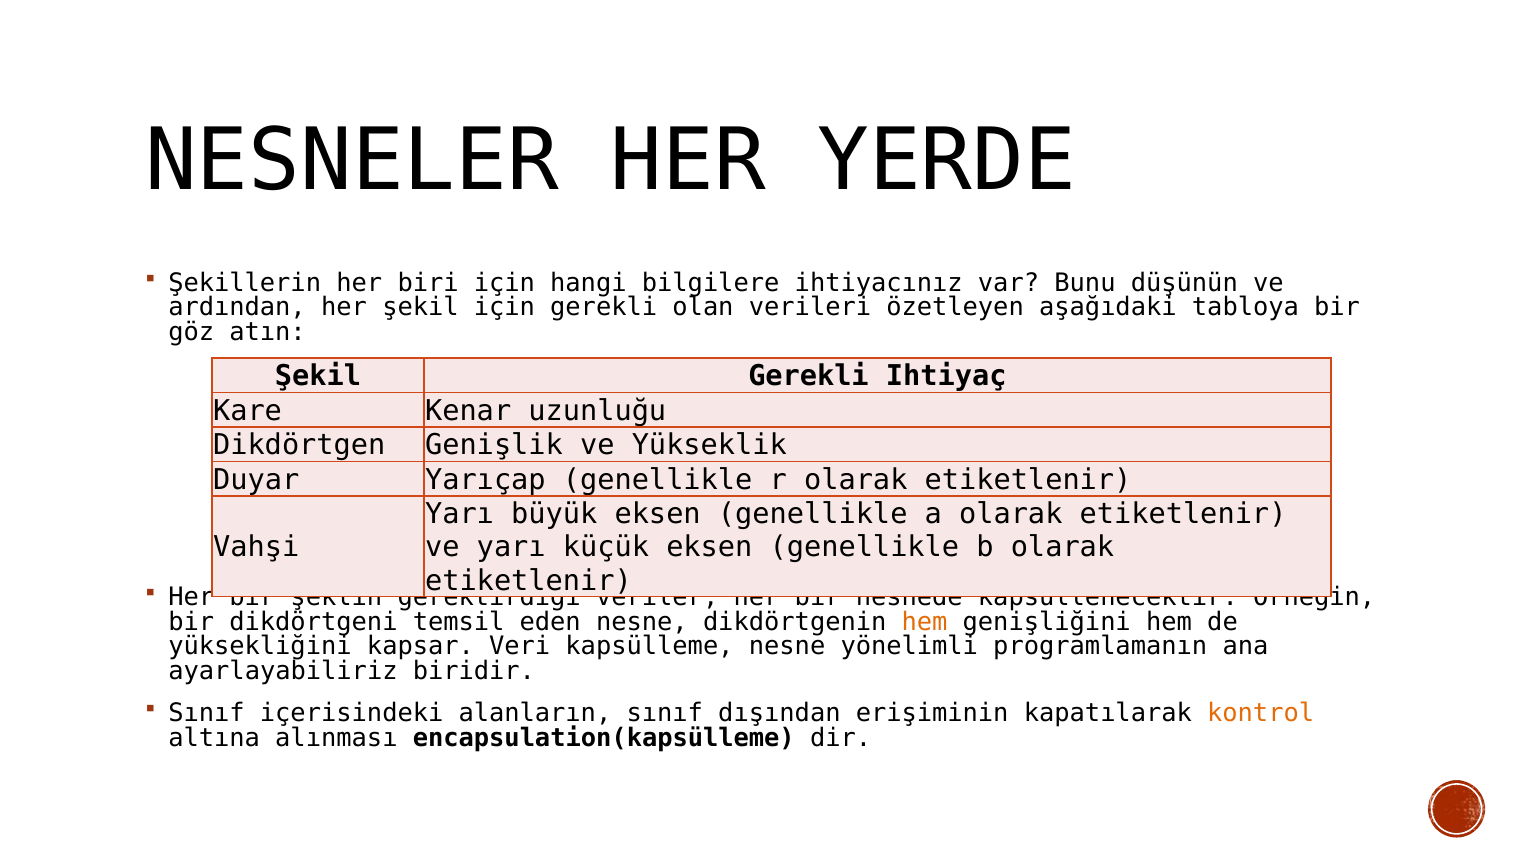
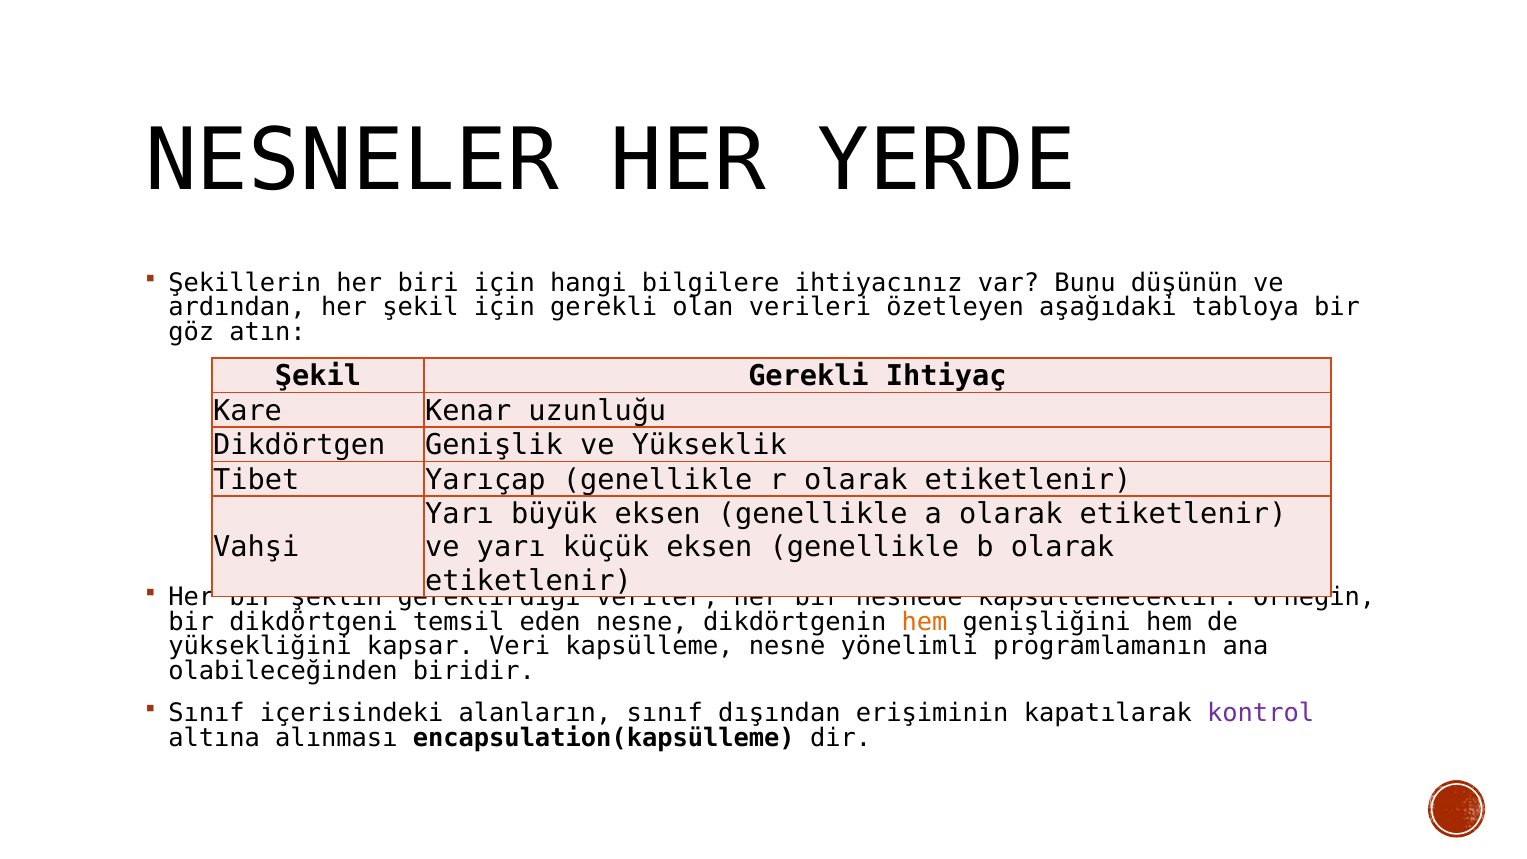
Duyar: Duyar -> Tibet
ayarlayabiliriz: ayarlayabiliriz -> olabileceğinden
kontrol colour: orange -> purple
